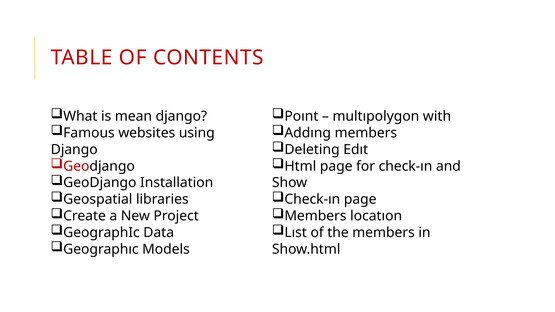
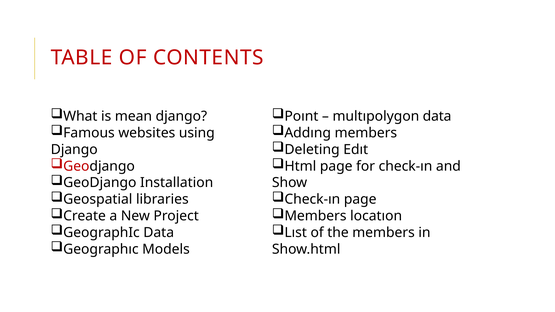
multıpolygon with: with -> data
